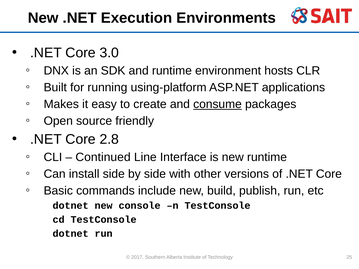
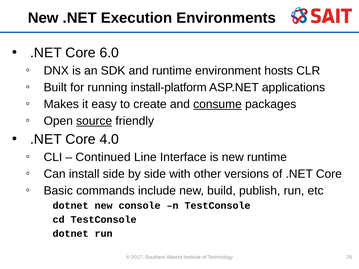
3.0: 3.0 -> 6.0
using-platform: using-platform -> install-platform
source underline: none -> present
2.8: 2.8 -> 4.0
